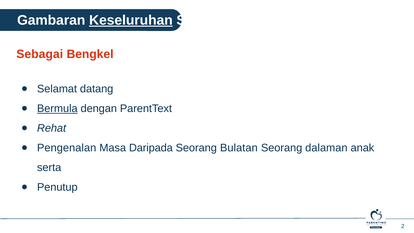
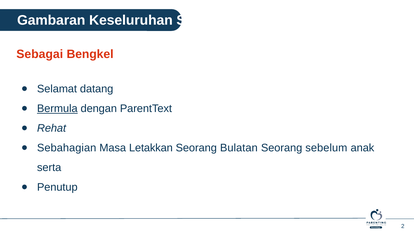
Keseluruhan underline: present -> none
Pengenalan: Pengenalan -> Sebahagian
Daripada: Daripada -> Letakkan
dalaman: dalaman -> sebelum
